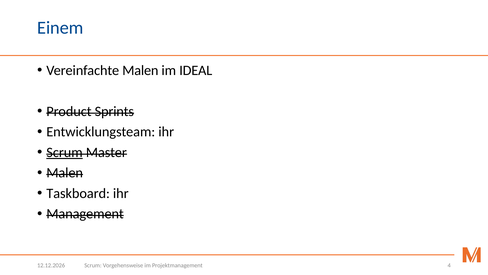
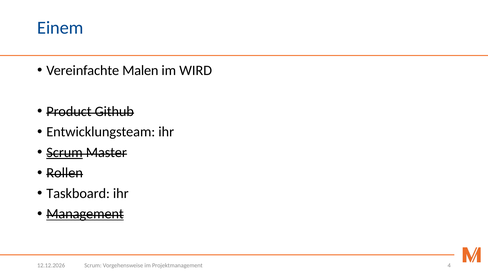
IDEAL: IDEAL -> WIRD
Sprints: Sprints -> Github
Malen at (65, 173): Malen -> Rollen
Management underline: none -> present
